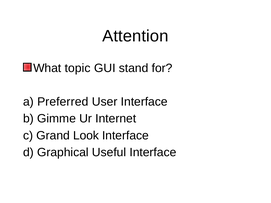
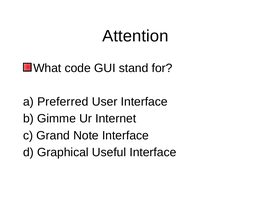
topic: topic -> code
Look: Look -> Note
